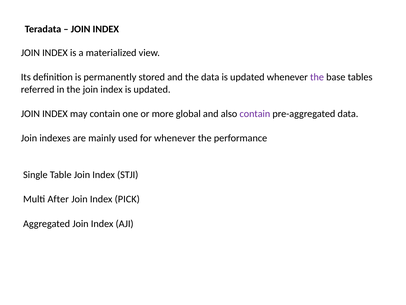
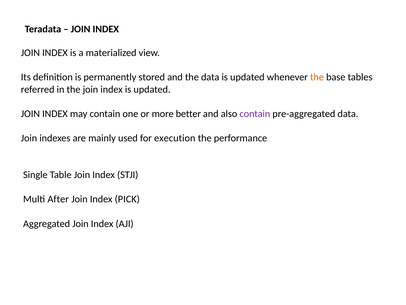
the at (317, 77) colour: purple -> orange
global: global -> better
for whenever: whenever -> execution
